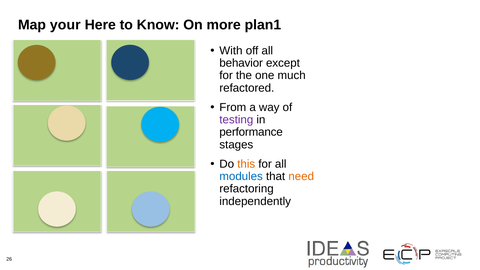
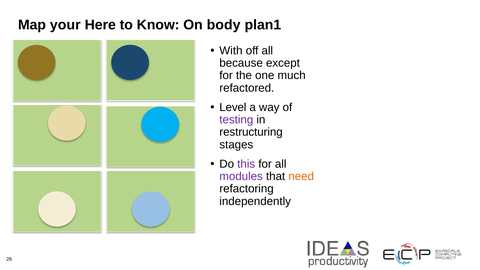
more: more -> body
behavior: behavior -> because
From: From -> Level
performance: performance -> restructuring
this colour: orange -> purple
modules colour: blue -> purple
